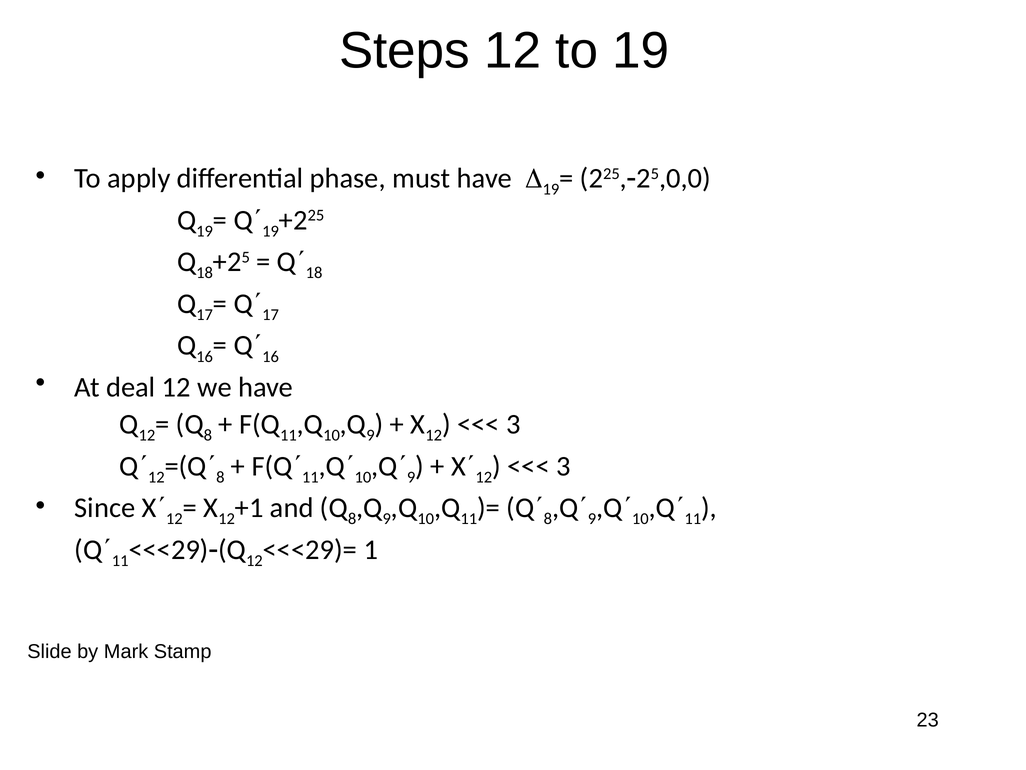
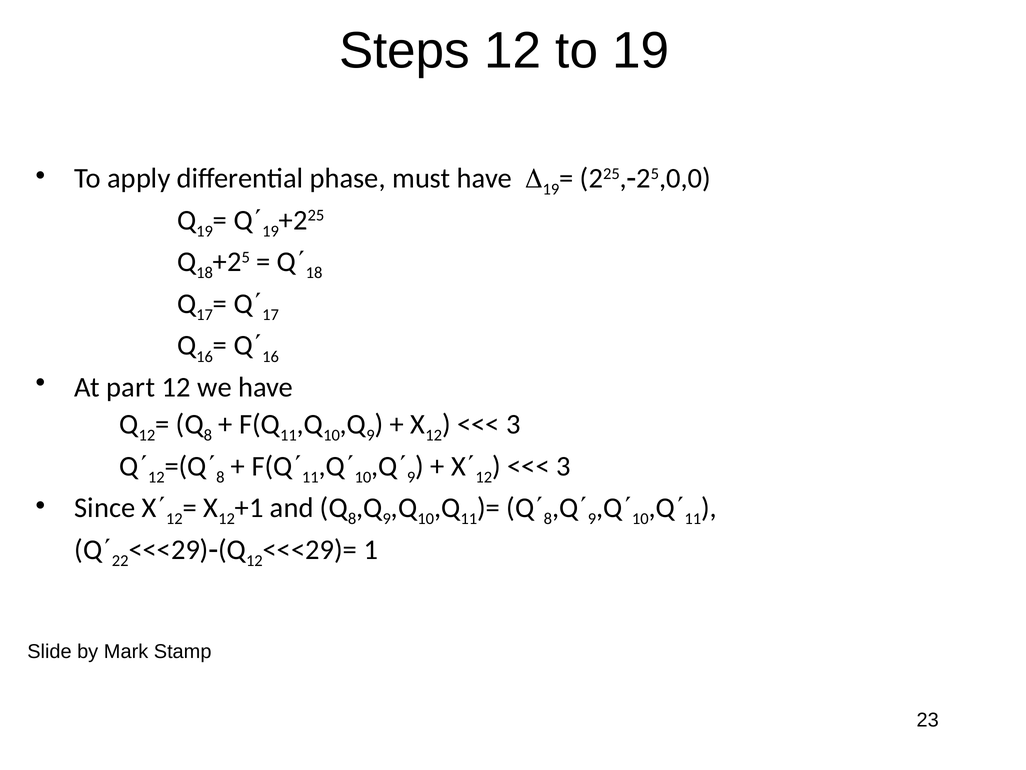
deal: deal -> part
11 at (120, 560): 11 -> 22
